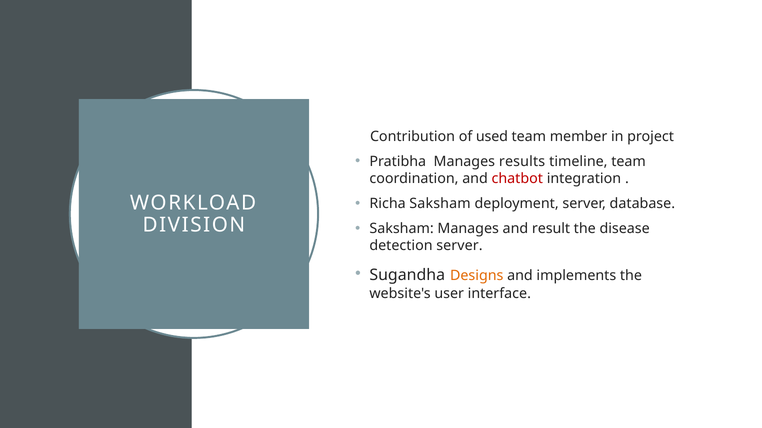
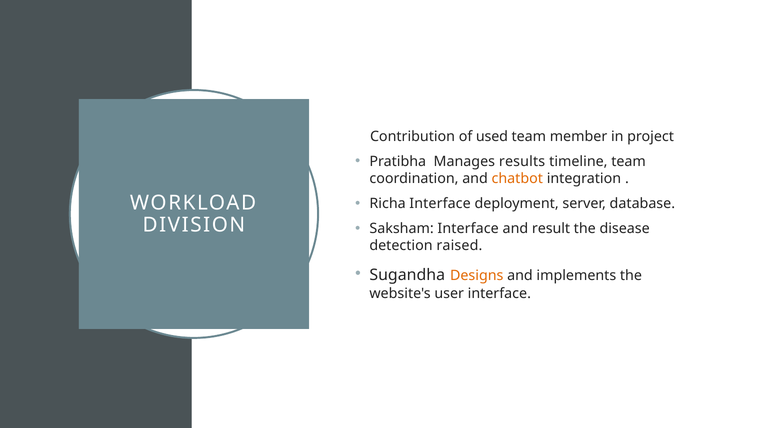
chatbot colour: red -> orange
Richa Saksham: Saksham -> Interface
Saksham Manages: Manages -> Interface
detection server: server -> raised
